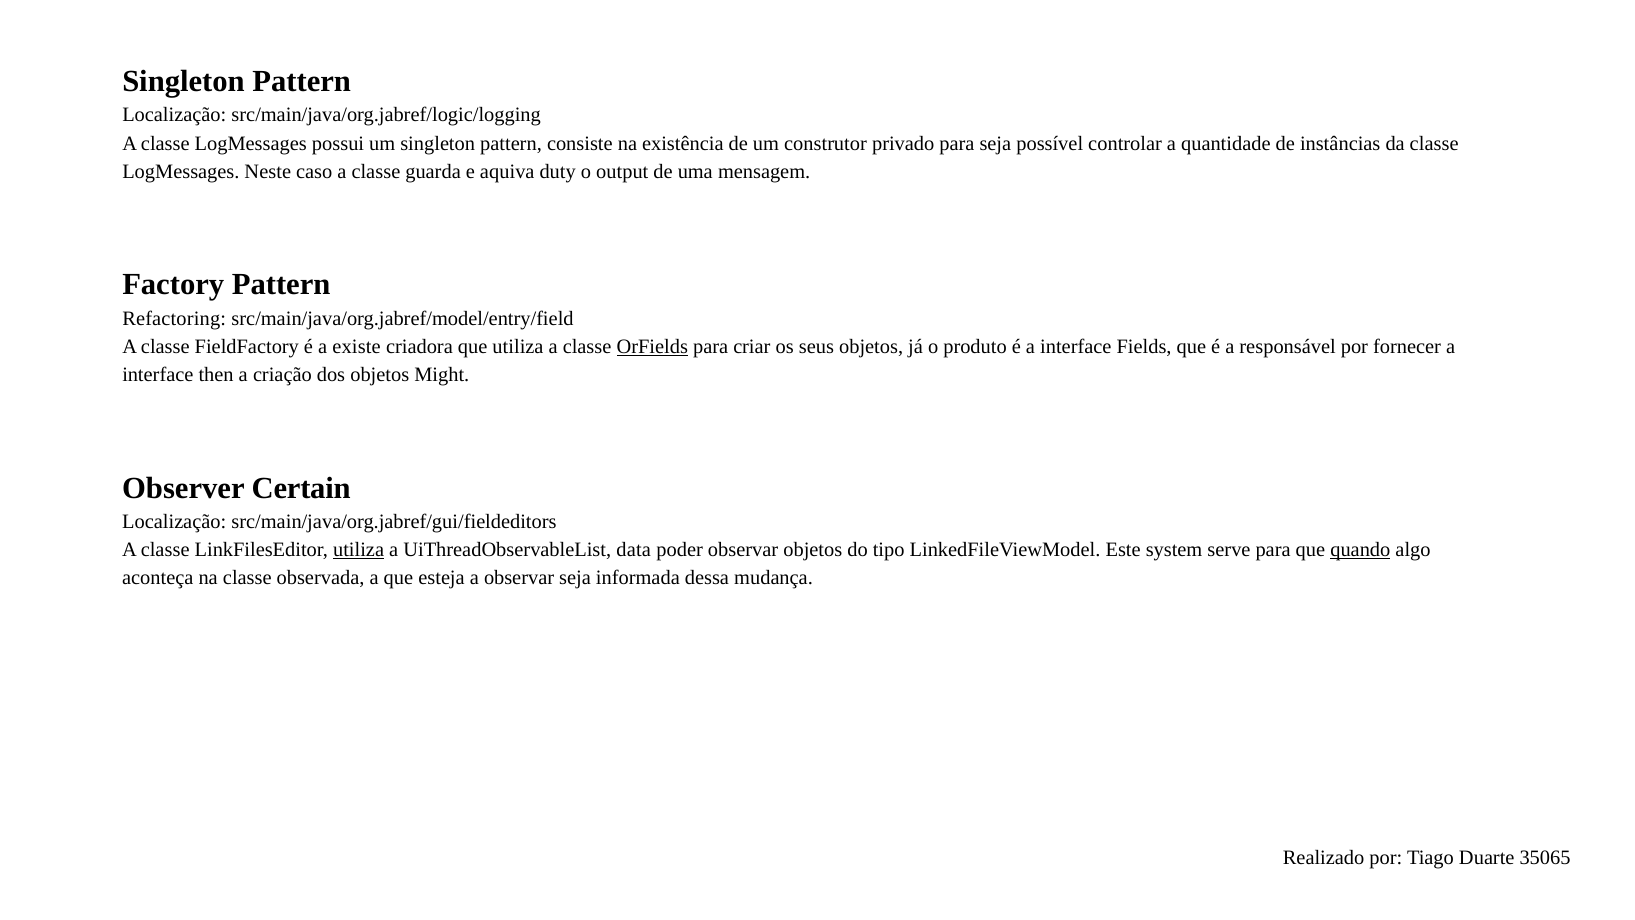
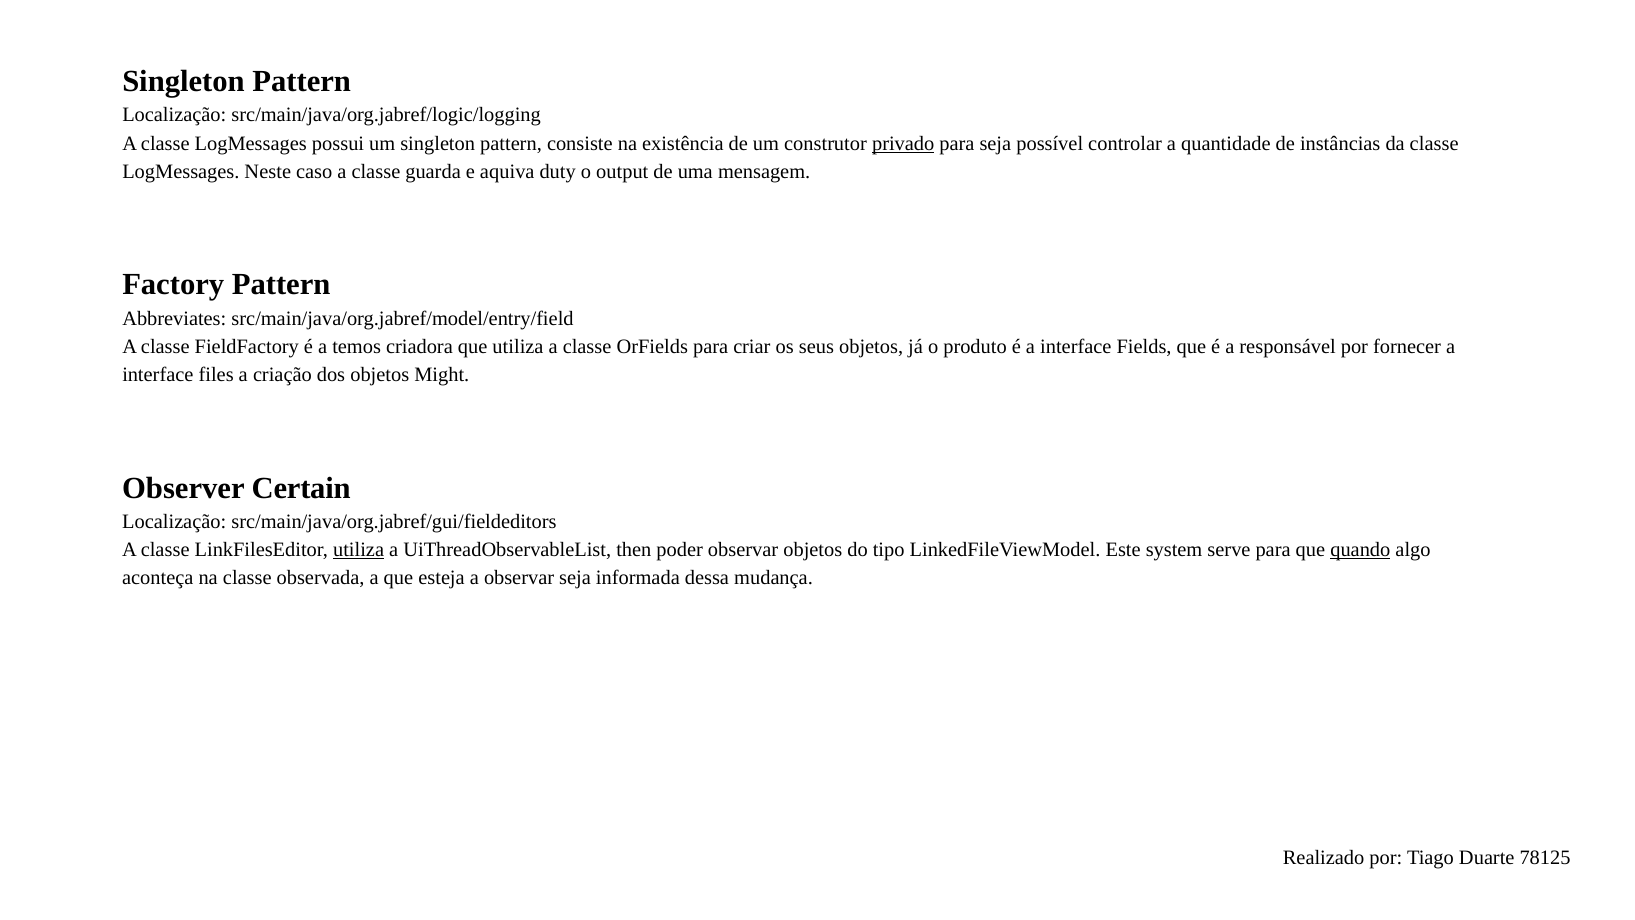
privado underline: none -> present
Refactoring: Refactoring -> Abbreviates
existe: existe -> temos
OrFields underline: present -> none
then: then -> files
data: data -> then
35065: 35065 -> 78125
